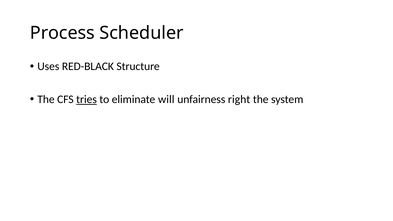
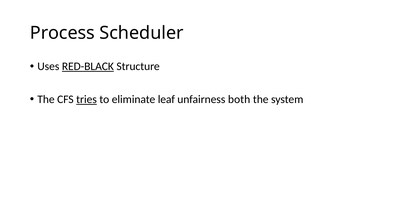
RED-BLACK underline: none -> present
will: will -> leaf
right: right -> both
